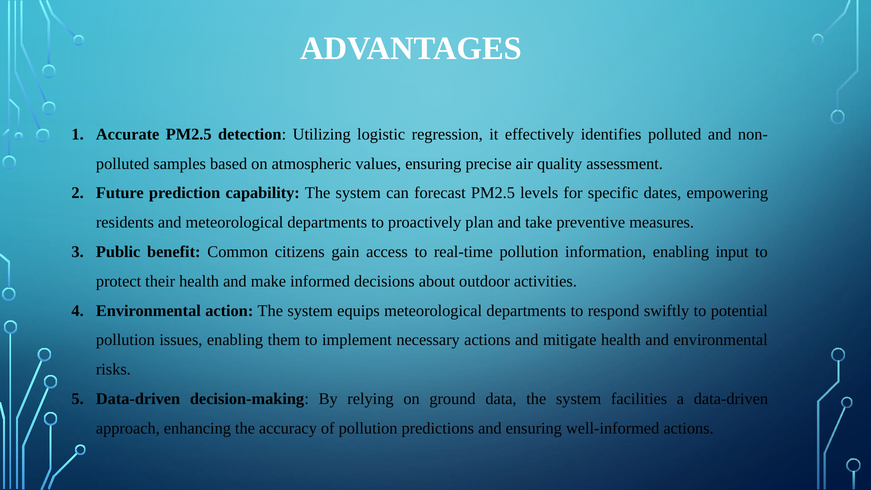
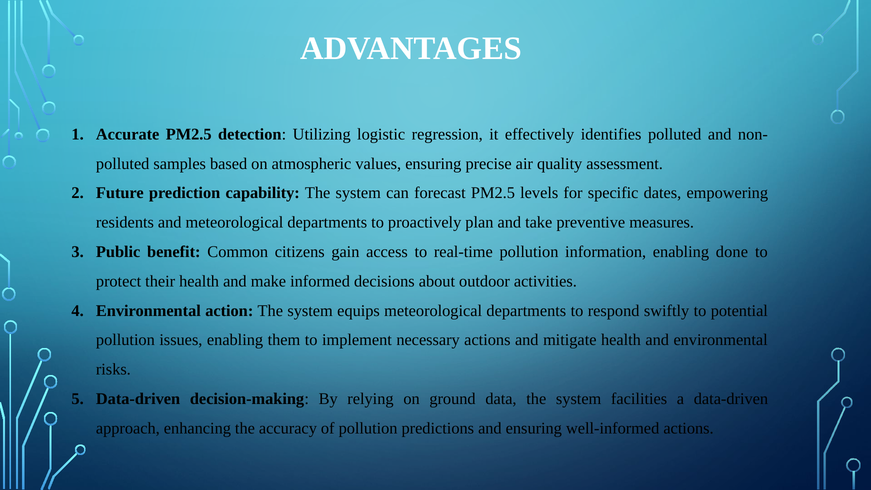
input: input -> done
